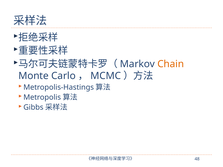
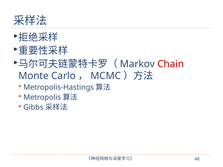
Chain colour: orange -> red
